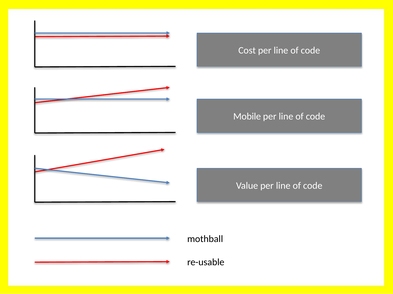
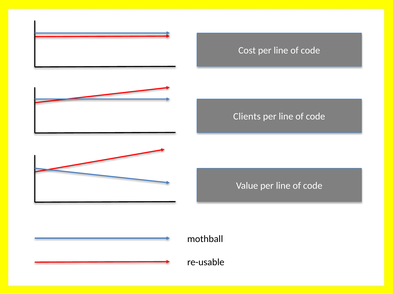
Mobile: Mobile -> Clients
